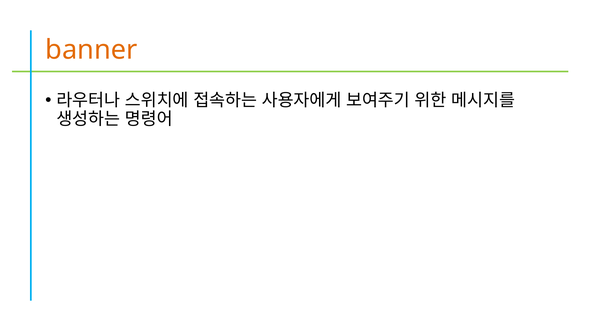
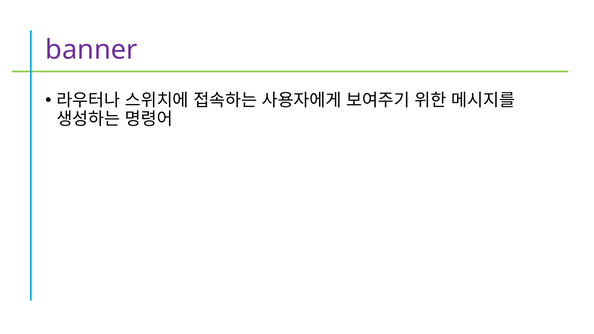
banner colour: orange -> purple
